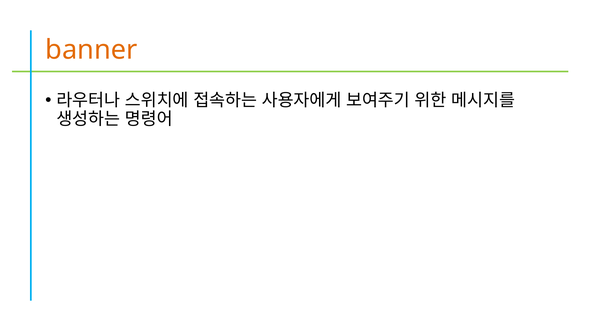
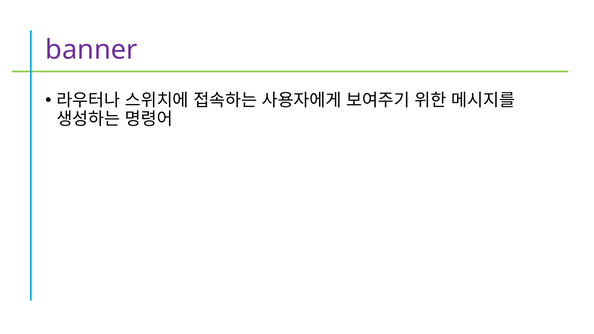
banner colour: orange -> purple
